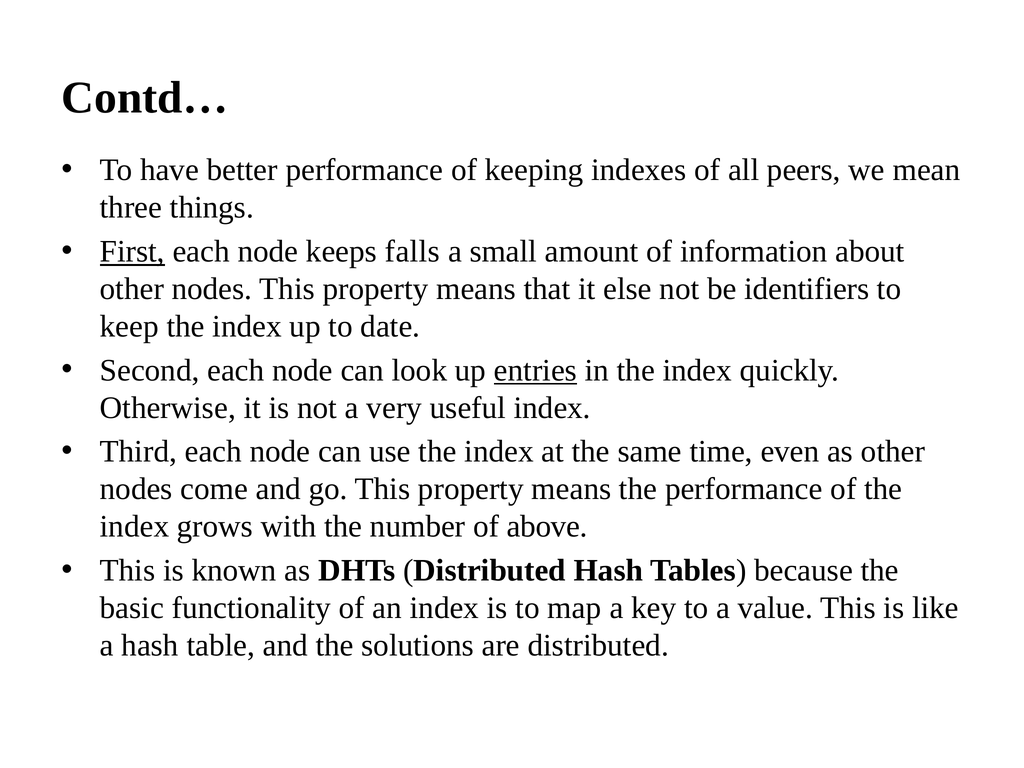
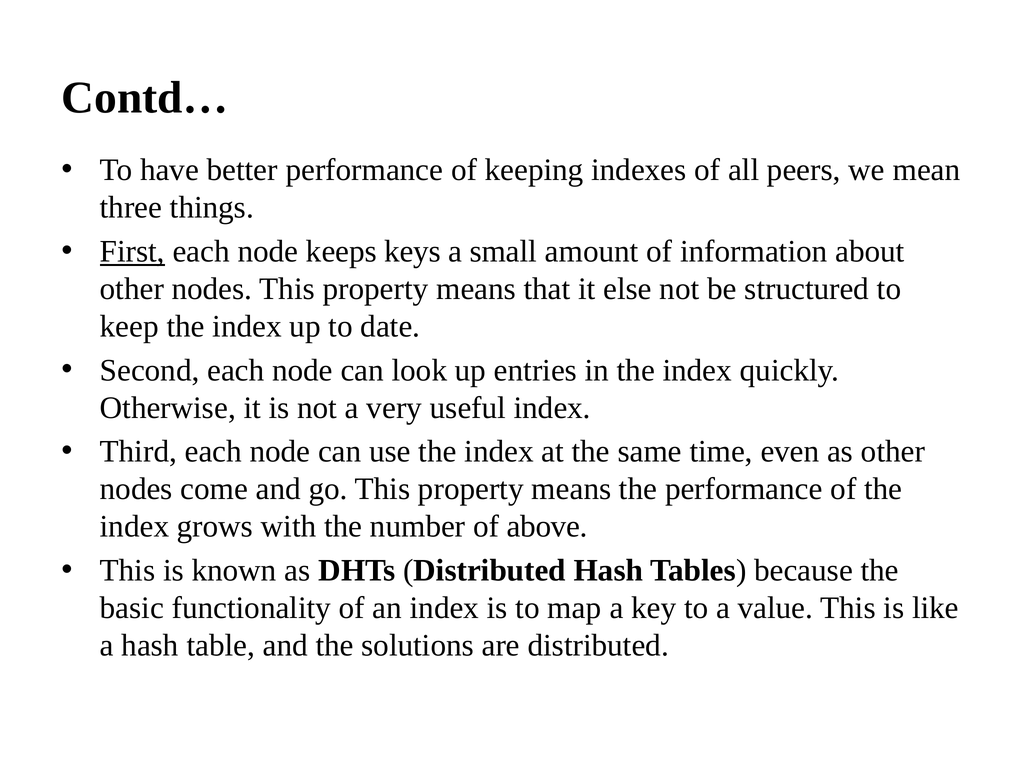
falls: falls -> keys
identifiers: identifiers -> structured
entries underline: present -> none
